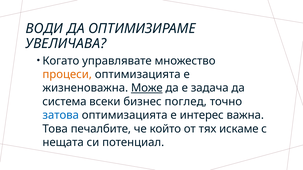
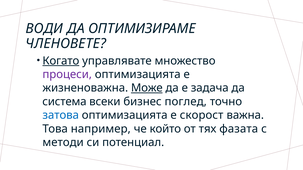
УВЕЛИЧАВА: УВЕЛИЧАВА -> ЧЛЕНОВЕТЕ
Когато underline: none -> present
процеси colour: orange -> purple
интерес: интерес -> скорост
печалбите: печалбите -> например
искаме: искаме -> фазата
нещата: нещата -> методи
